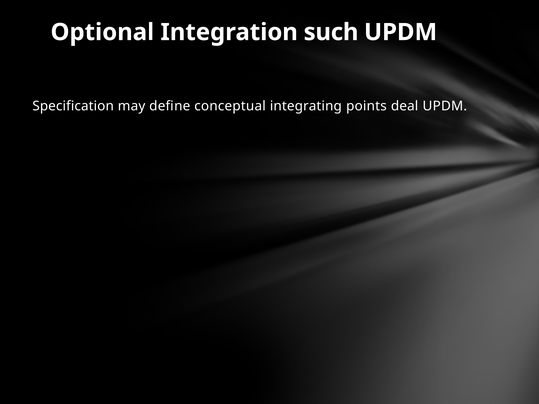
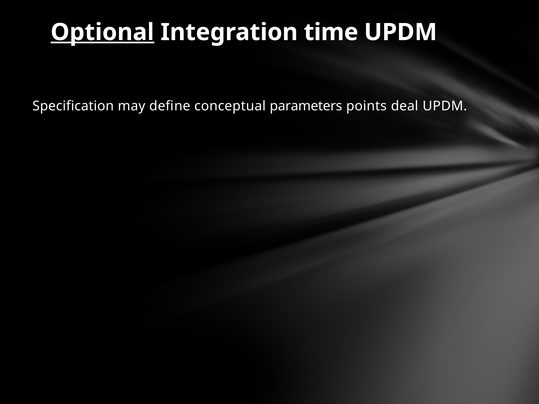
Optional underline: none -> present
such: such -> time
integrating: integrating -> parameters
